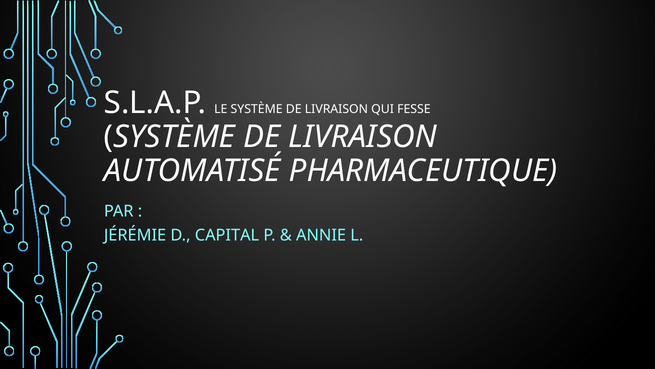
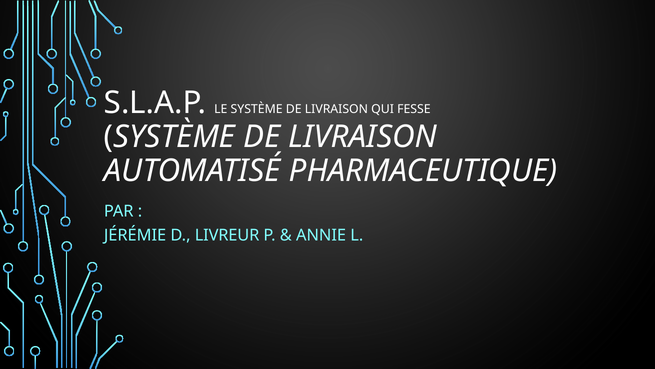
CAPITAL: CAPITAL -> LIVREUR
